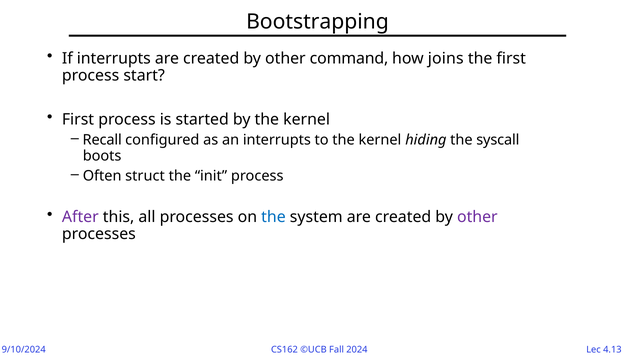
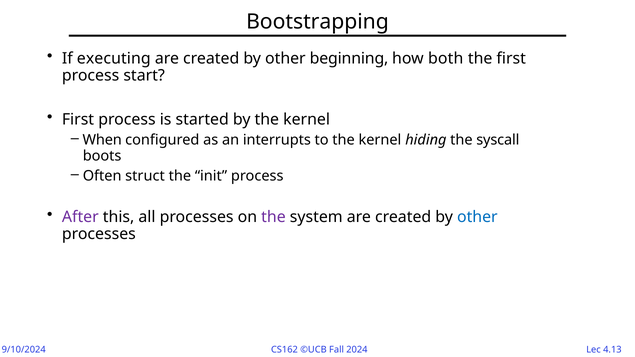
If interrupts: interrupts -> executing
command: command -> beginning
joins: joins -> both
Recall: Recall -> When
the at (273, 217) colour: blue -> purple
other at (477, 217) colour: purple -> blue
